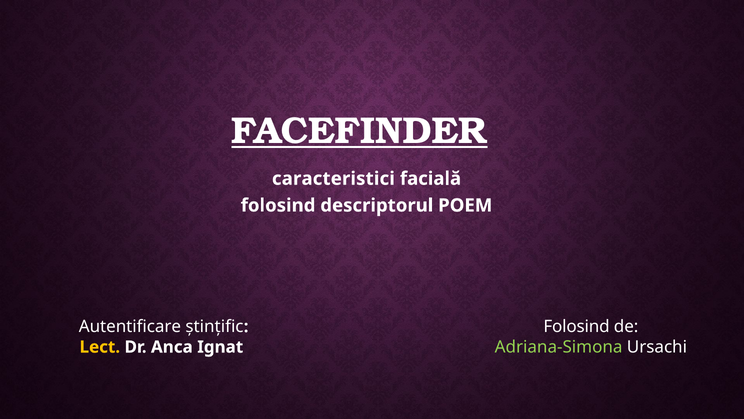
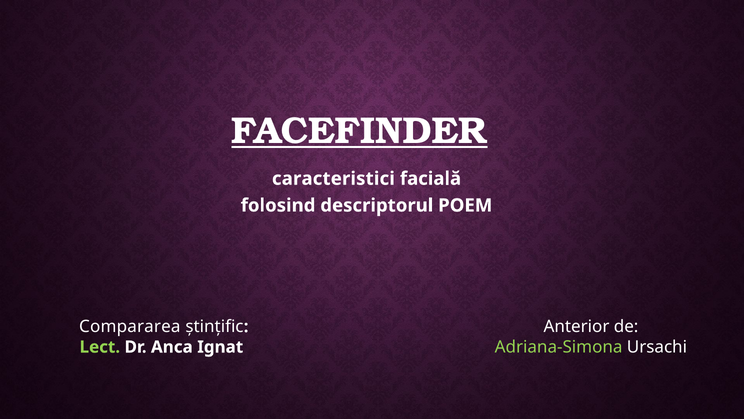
Autentificare: Autentificare -> Compararea
Folosind at (577, 326): Folosind -> Anterior
Lect colour: yellow -> light green
